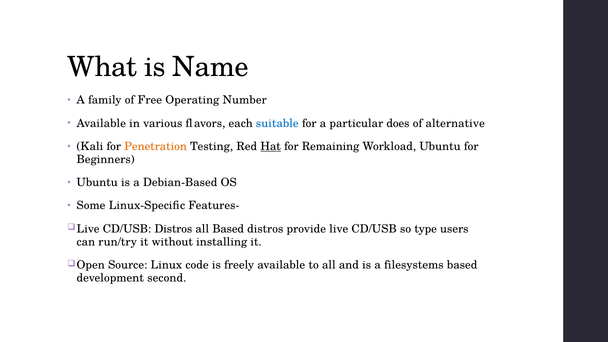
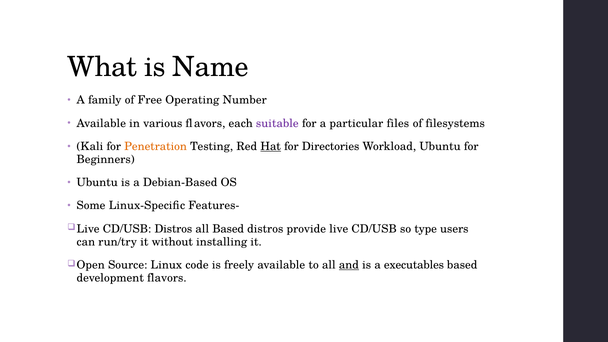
suitable colour: blue -> purple
does: does -> files
alternative: alternative -> filesystems
Remaining: Remaining -> Directories
and underline: none -> present
filesystems: filesystems -> executables
development second: second -> flavors
